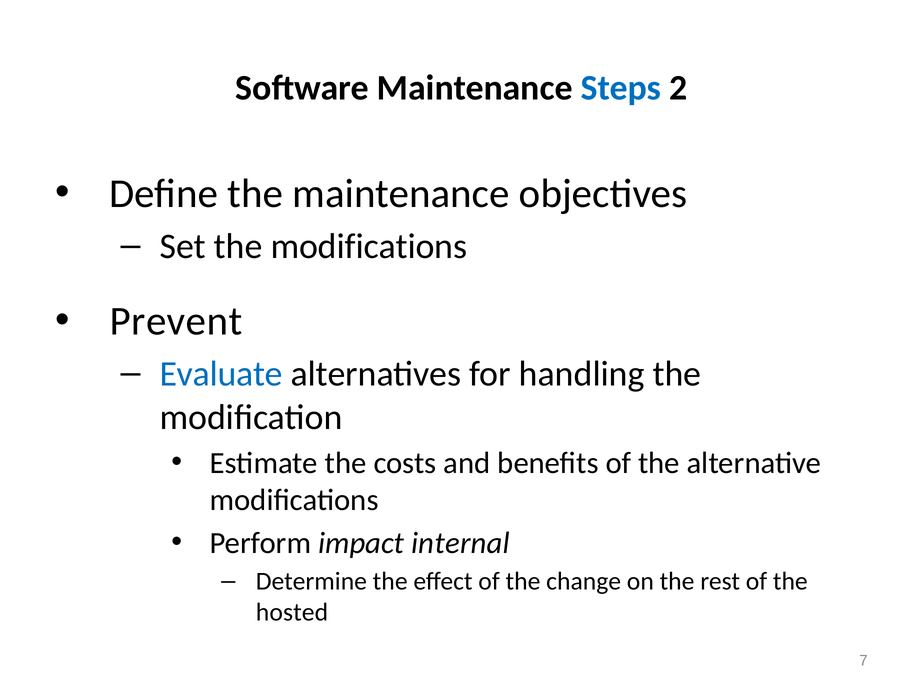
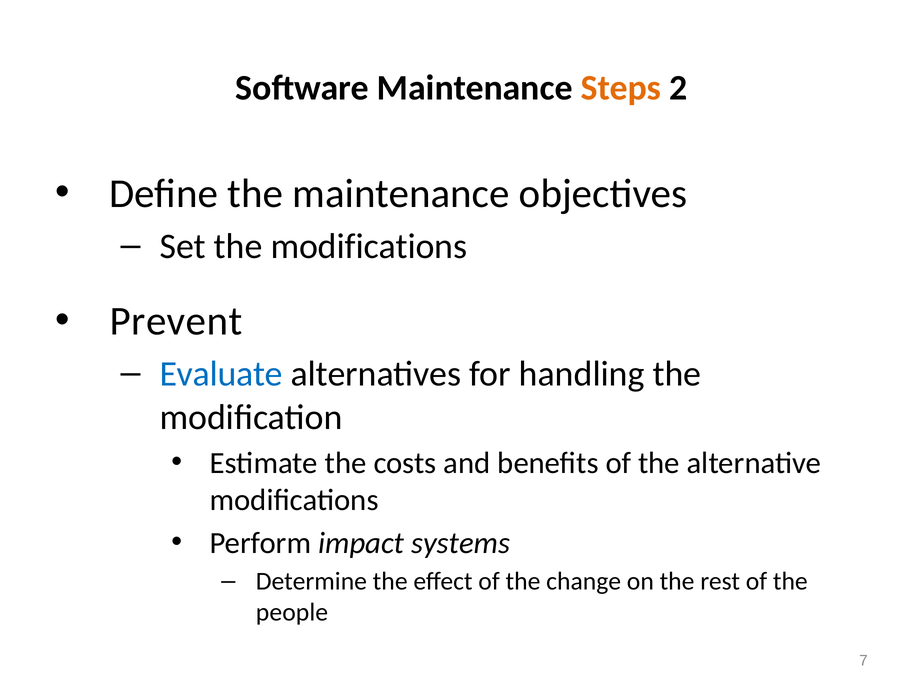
Steps colour: blue -> orange
internal: internal -> systems
hosted: hosted -> people
